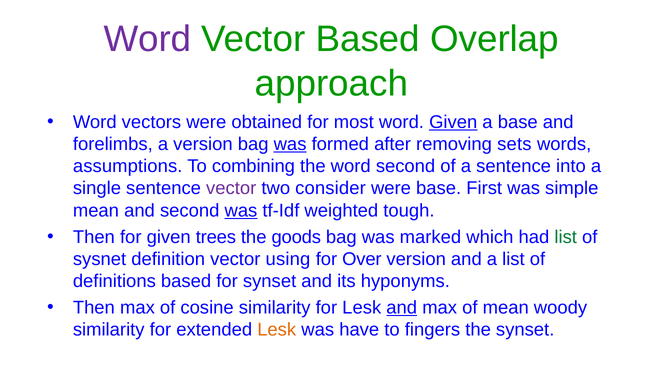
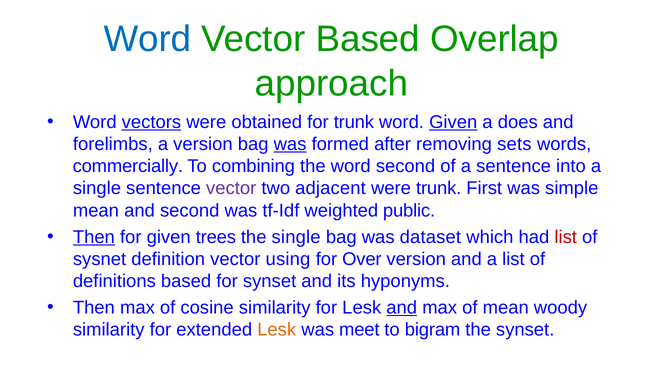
Word at (148, 39) colour: purple -> blue
vectors underline: none -> present
for most: most -> trunk
a base: base -> does
assumptions: assumptions -> commercially
consider: consider -> adjacent
were base: base -> trunk
was at (241, 210) underline: present -> none
tough: tough -> public
Then at (94, 237) underline: none -> present
the goods: goods -> single
marked: marked -> dataset
list at (566, 237) colour: green -> red
have: have -> meet
fingers: fingers -> bigram
